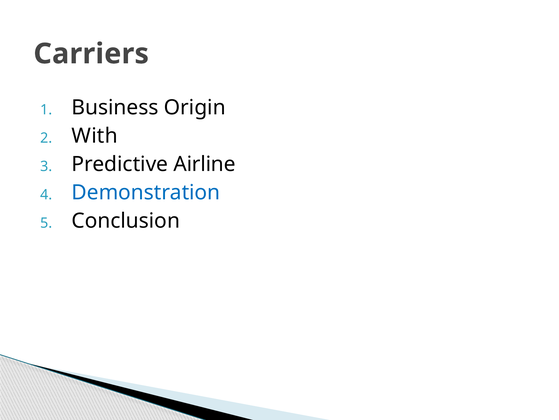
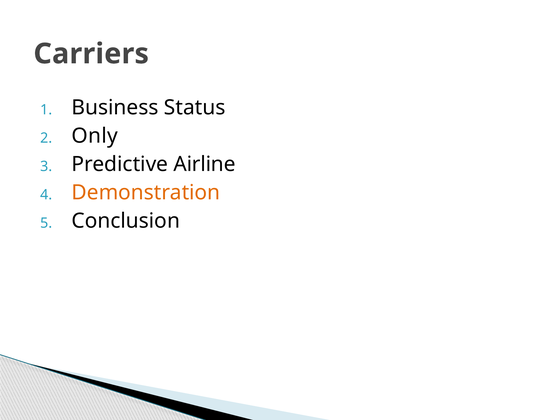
Origin: Origin -> Status
With: With -> Only
Demonstration colour: blue -> orange
